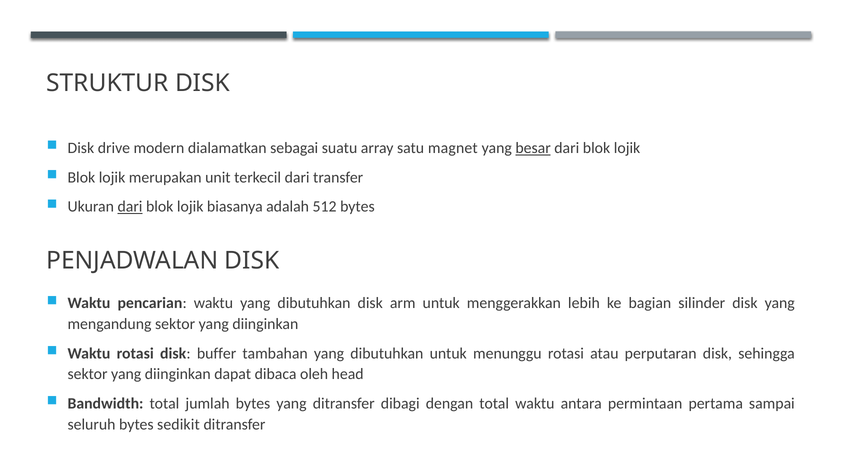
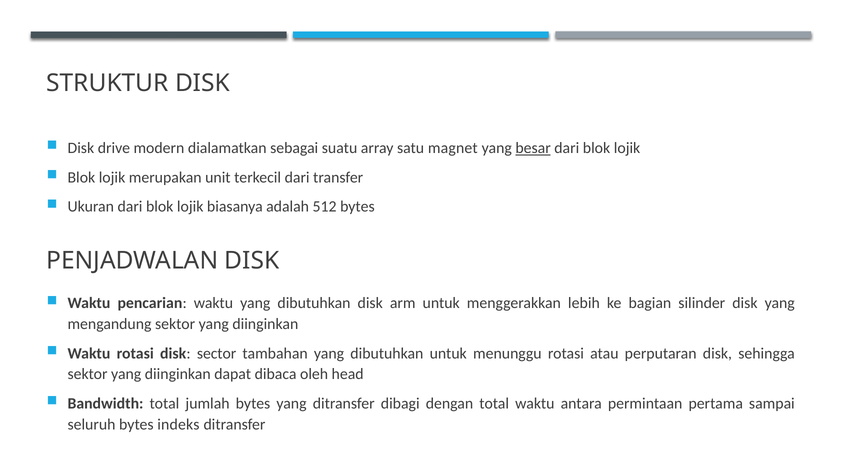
dari at (130, 206) underline: present -> none
buffer: buffer -> sector
sedikit: sedikit -> indeks
